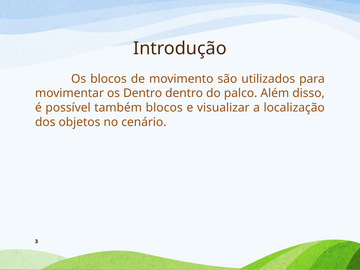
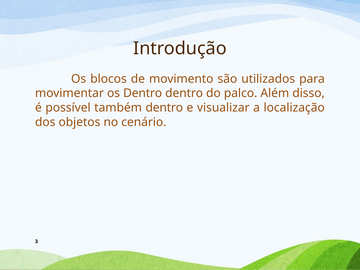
também blocos: blocos -> dentro
